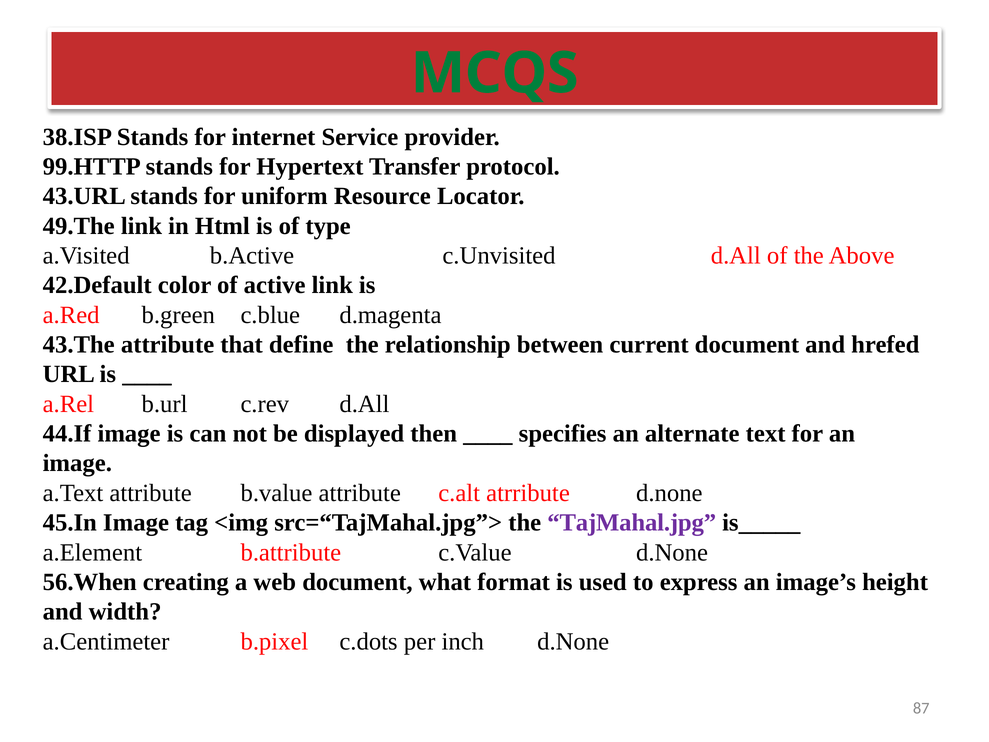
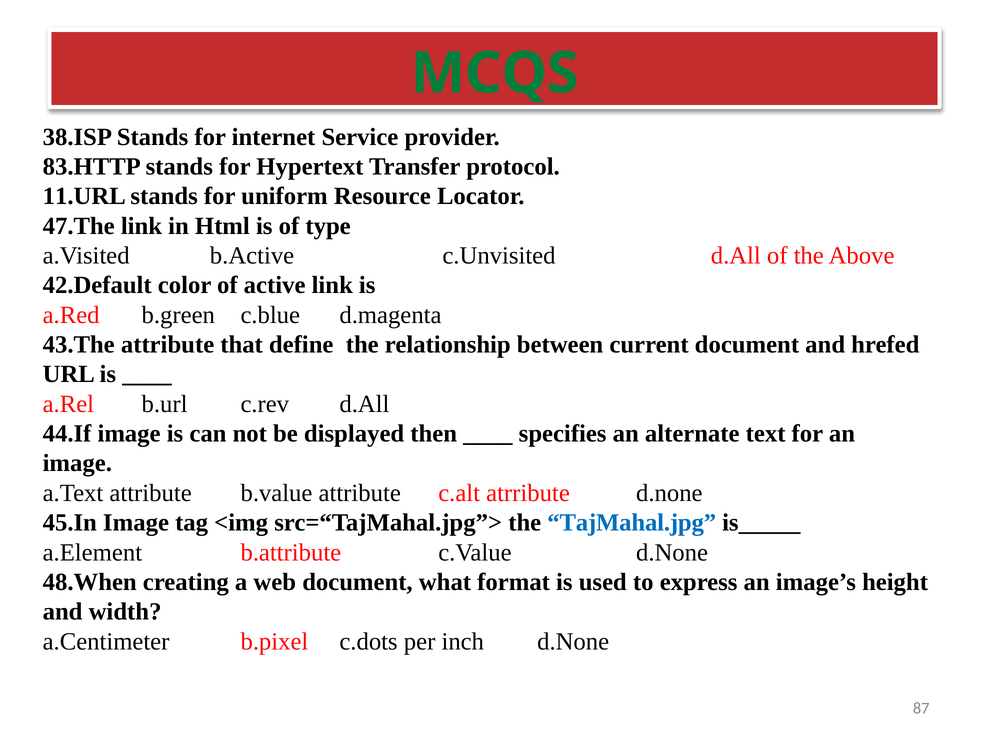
99.HTTP: 99.HTTP -> 83.HTTP
43.URL: 43.URL -> 11.URL
49.The: 49.The -> 47.The
TajMahal.jpg colour: purple -> blue
56.When: 56.When -> 48.When
